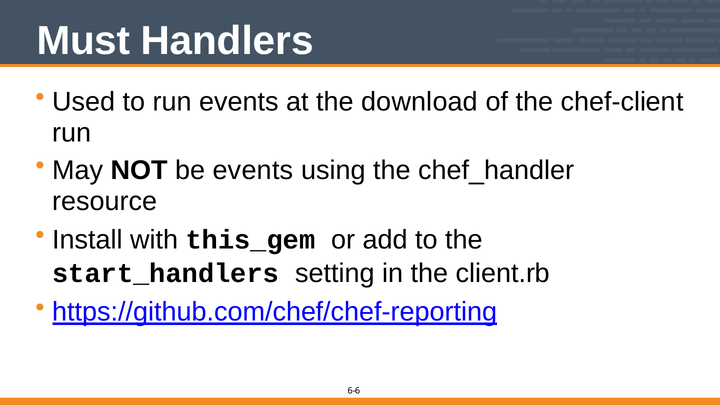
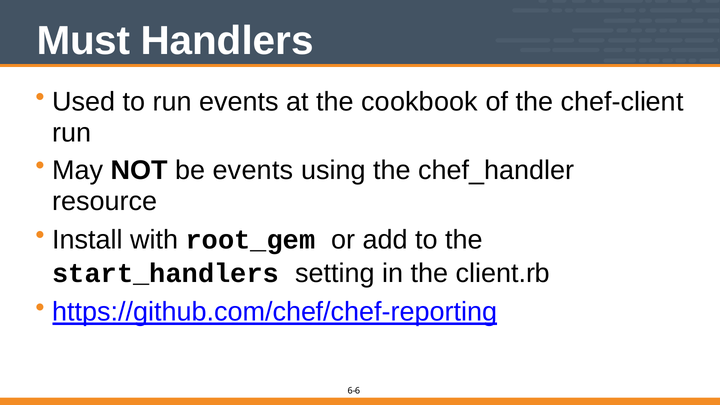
download: download -> cookbook
this_gem: this_gem -> root_gem
